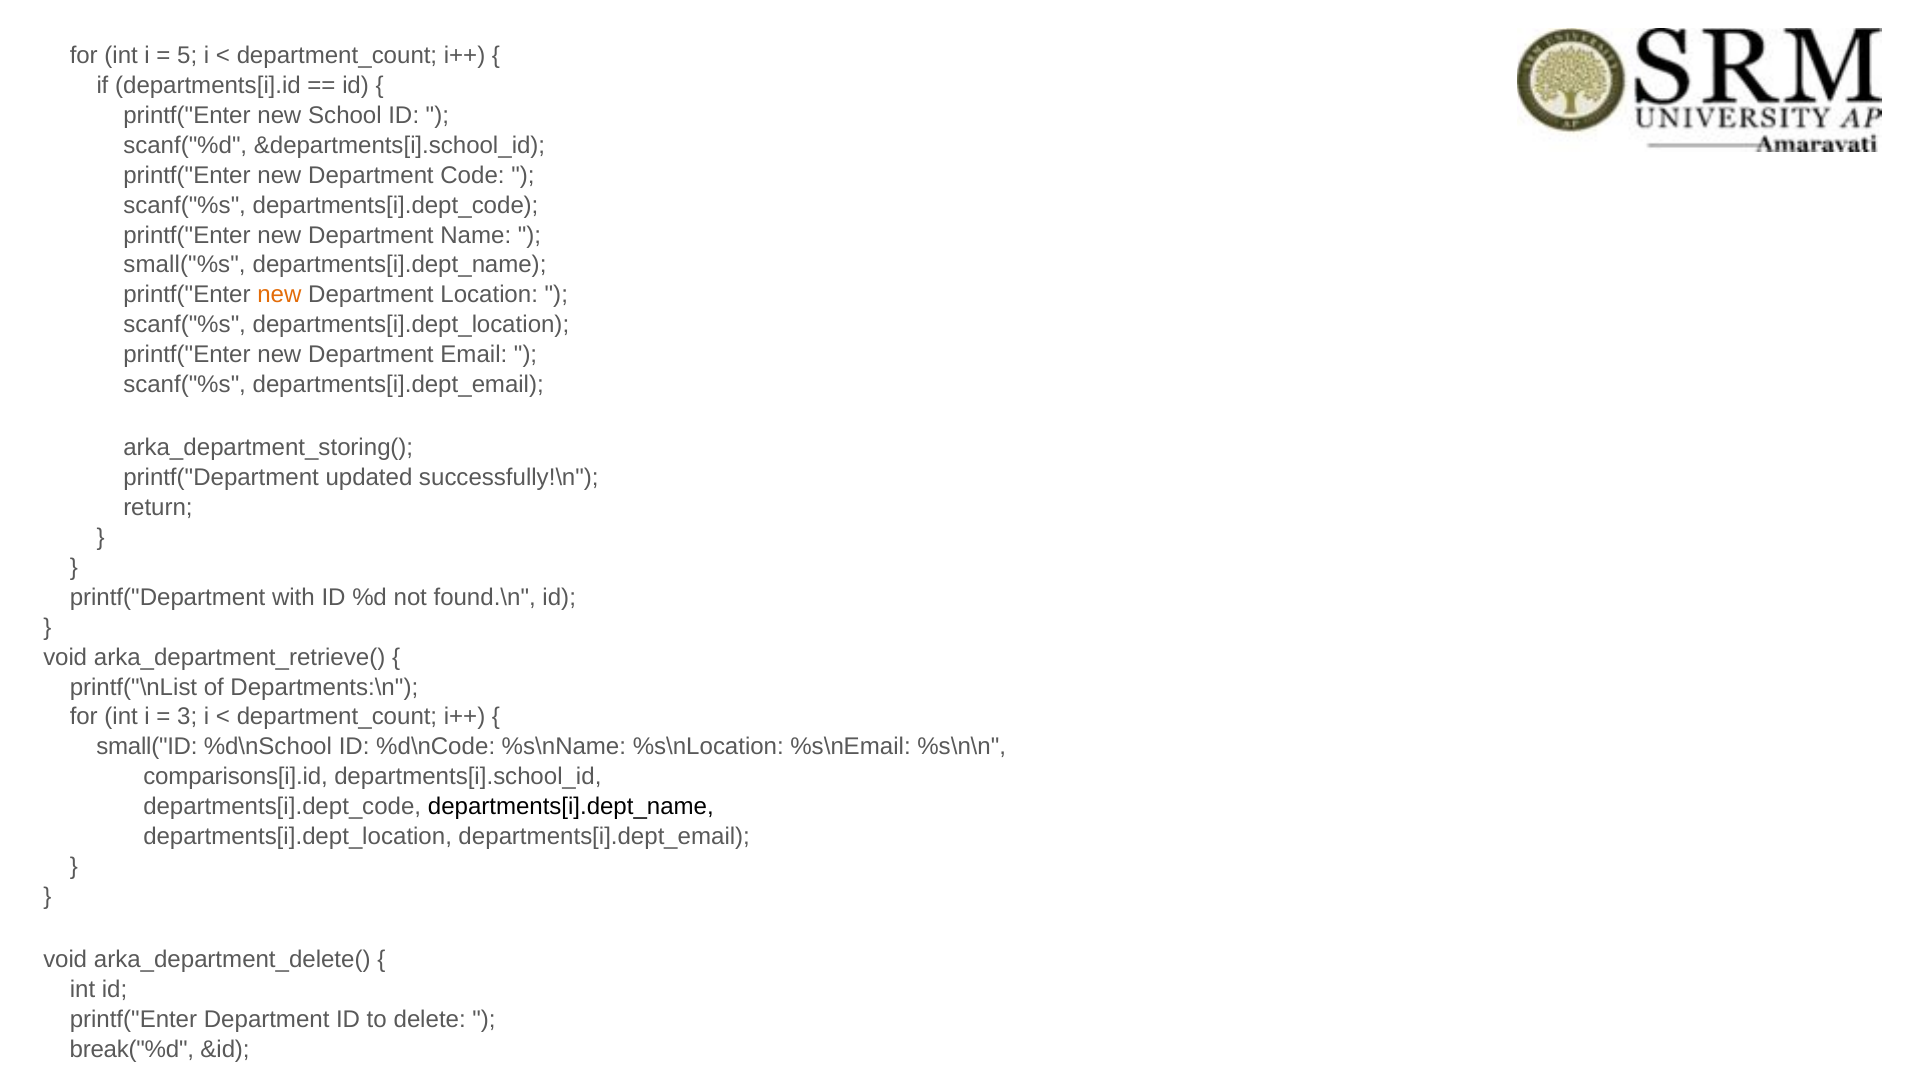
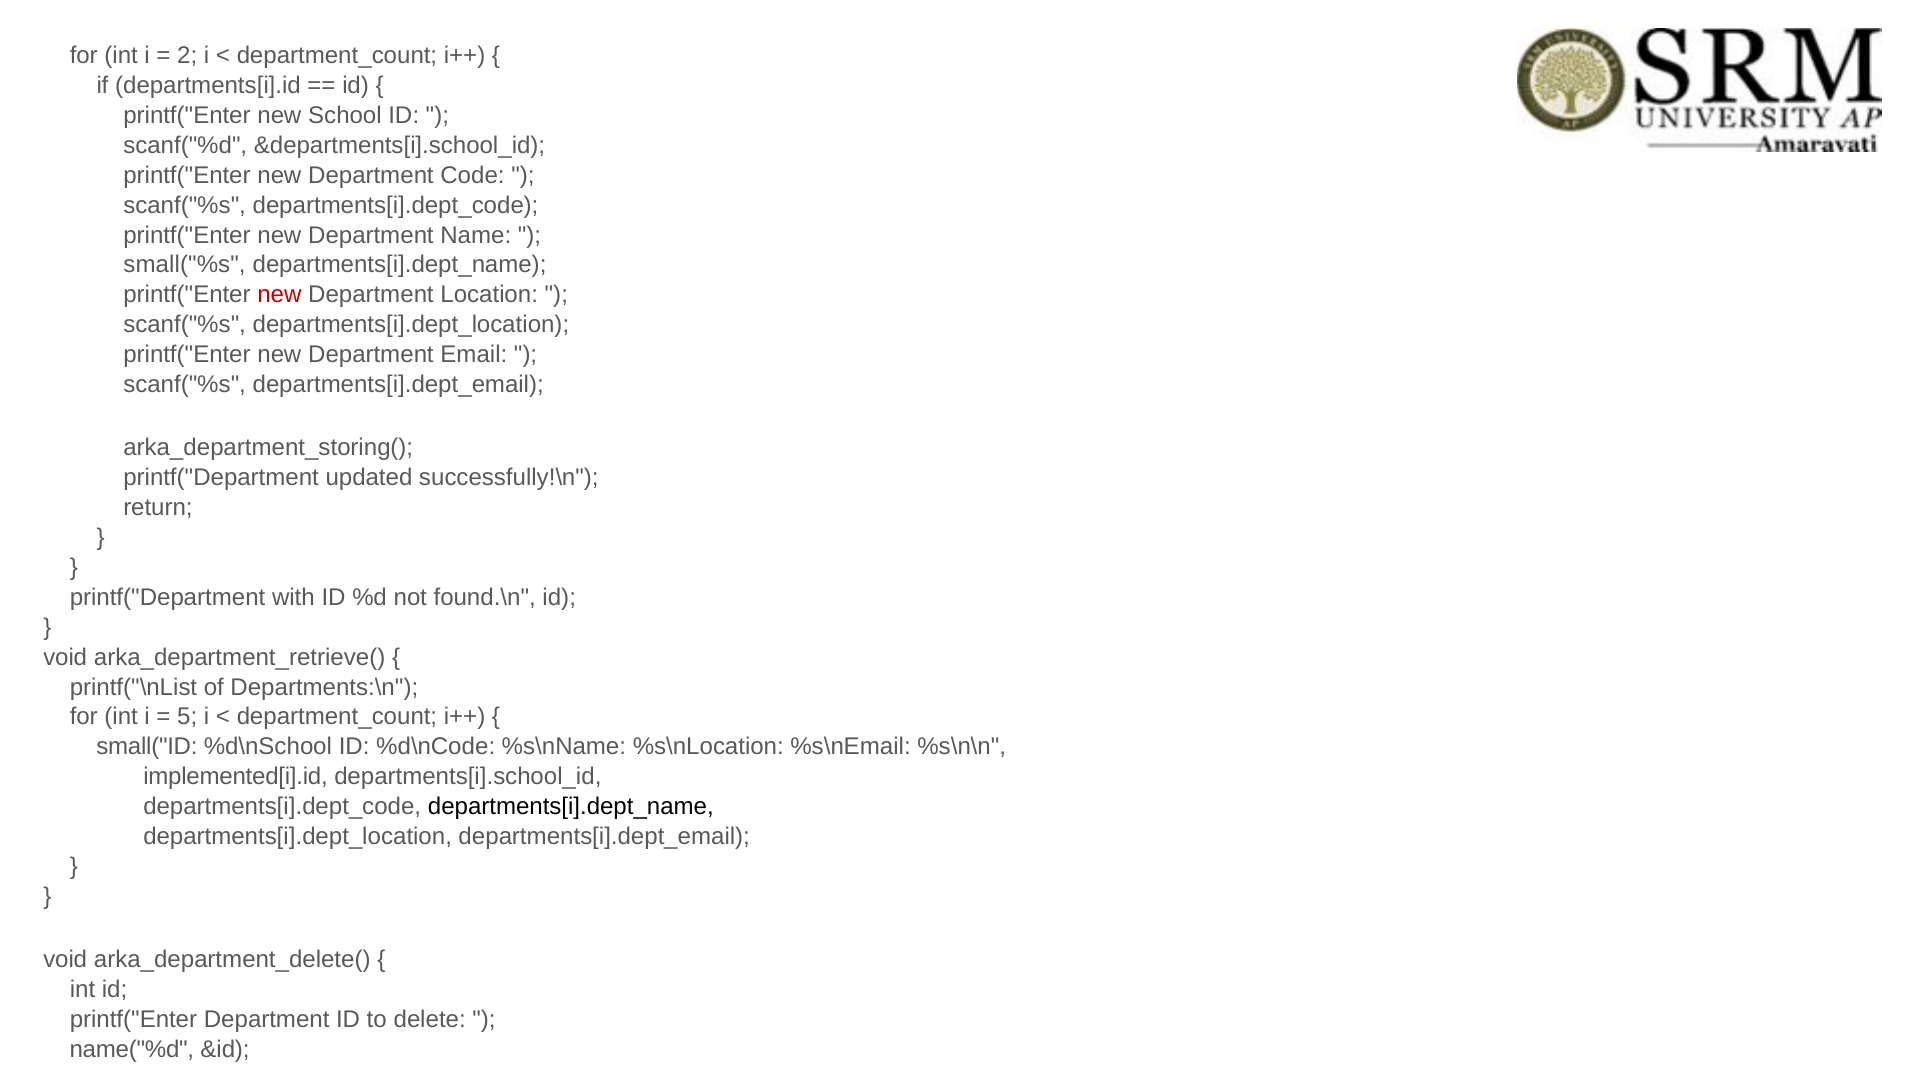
5: 5 -> 2
new at (279, 295) colour: orange -> red
3: 3 -> 5
comparisons[i].id: comparisons[i].id -> implemented[i].id
break("%d: break("%d -> name("%d
